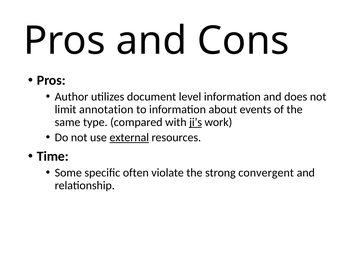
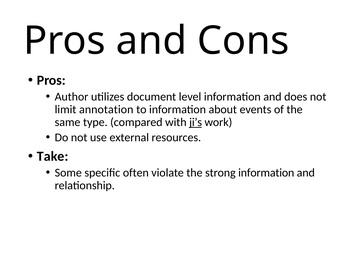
external underline: present -> none
Time: Time -> Take
strong convergent: convergent -> information
